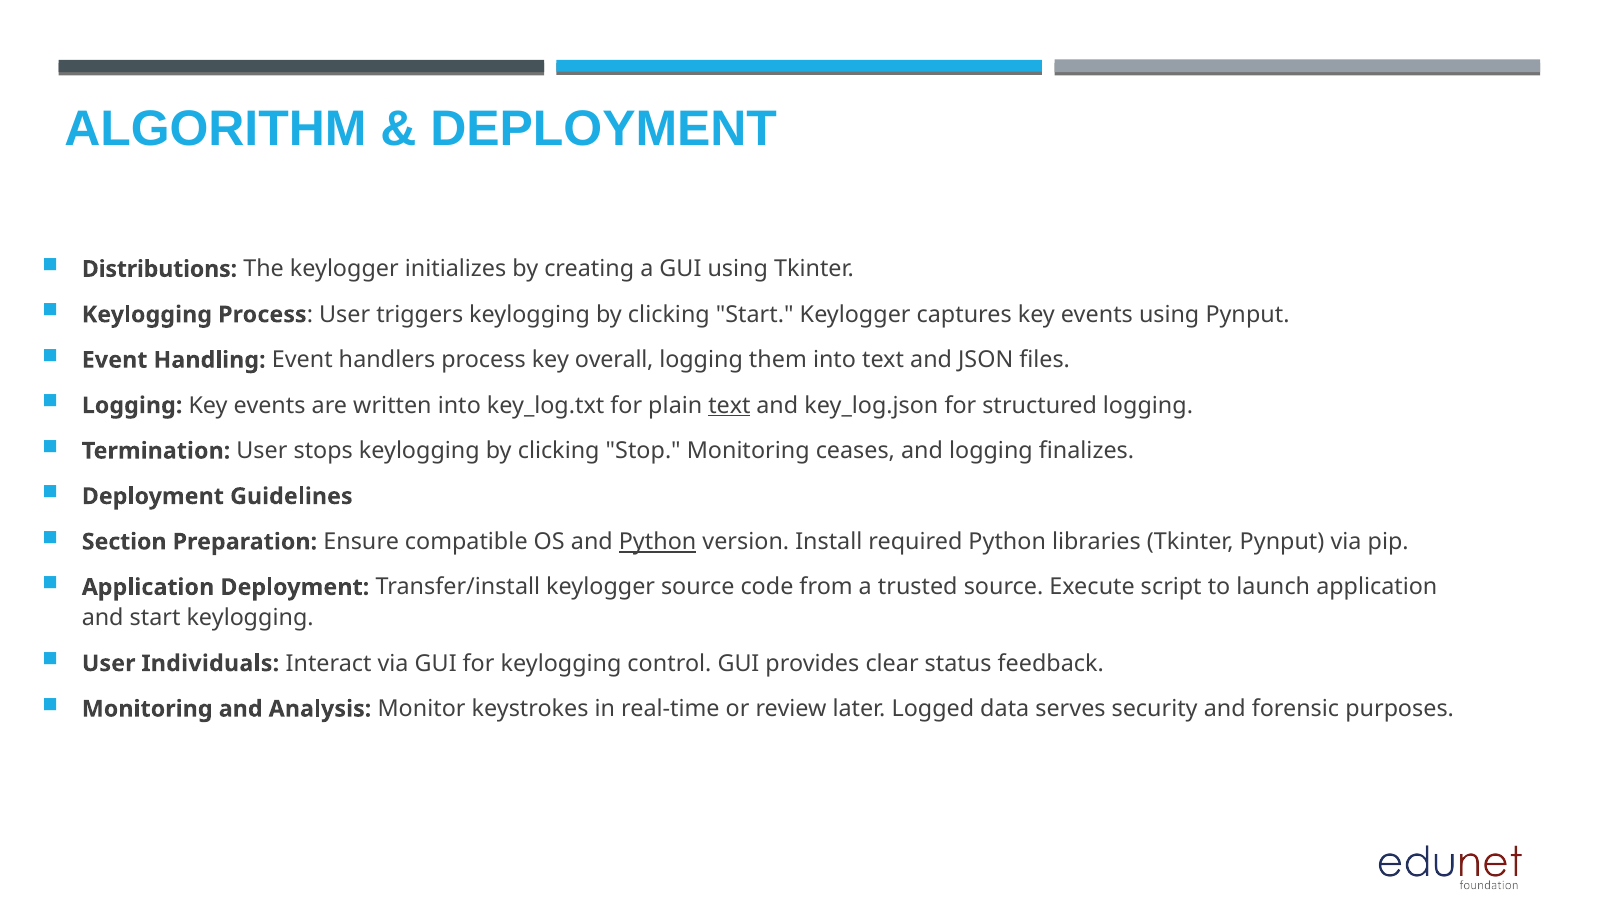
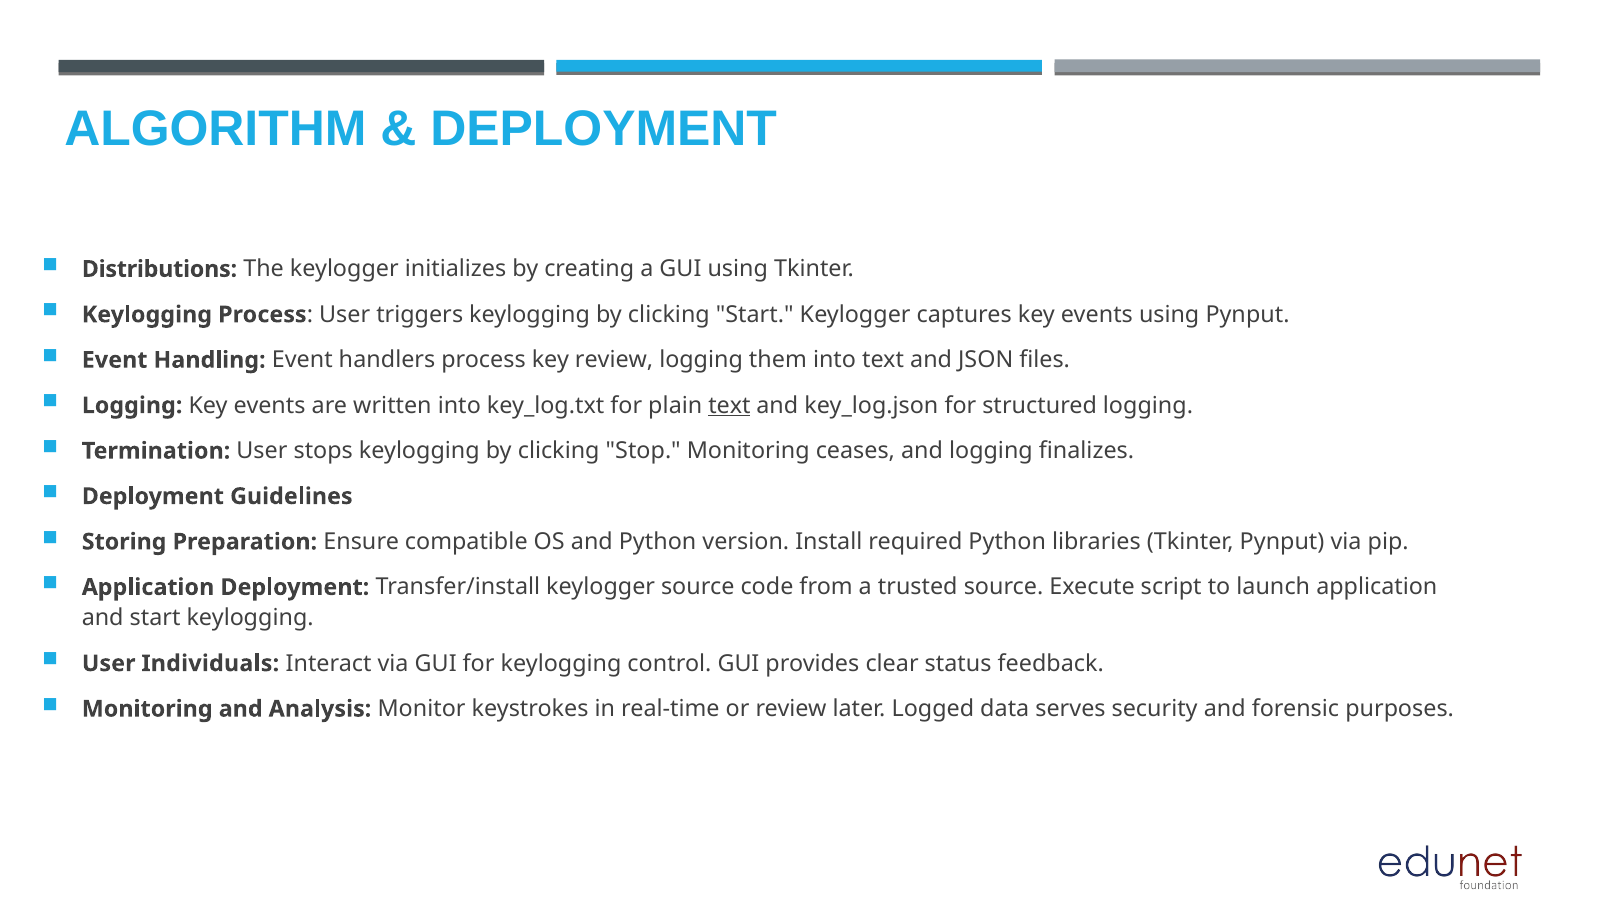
key overall: overall -> review
Section: Section -> Storing
Python at (658, 542) underline: present -> none
